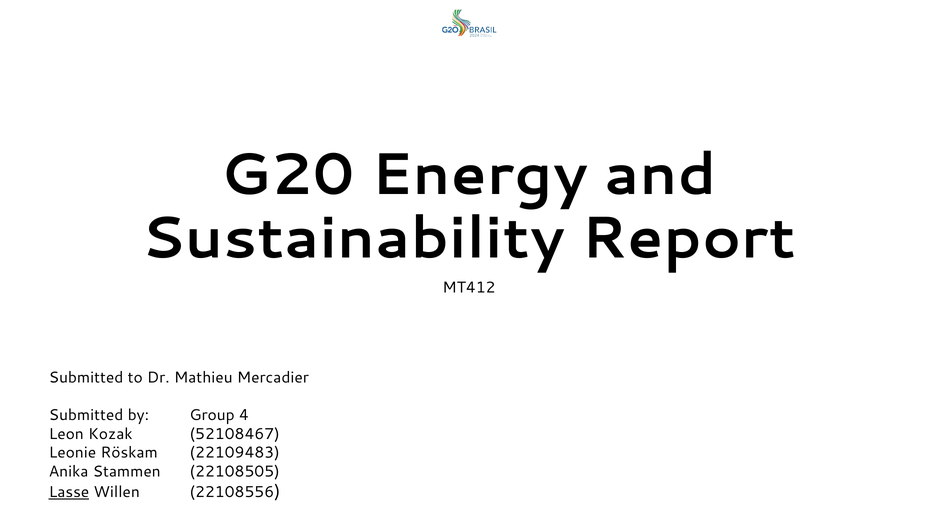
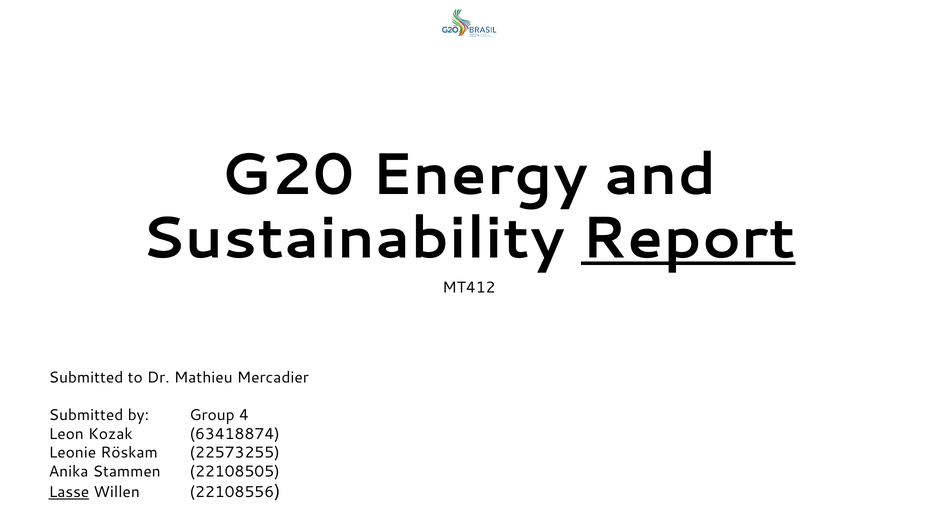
Report underline: none -> present
52108467: 52108467 -> 63418874
22109483: 22109483 -> 22573255
